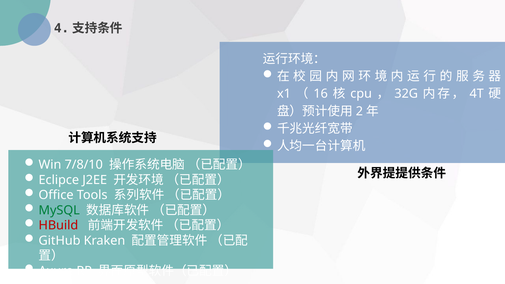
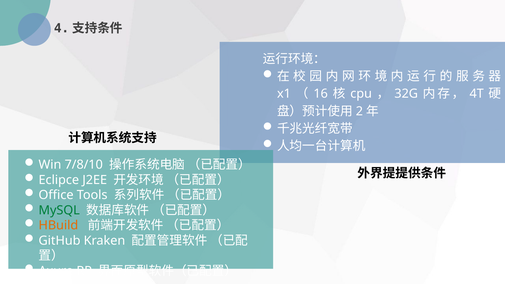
HBuild colour: red -> orange
